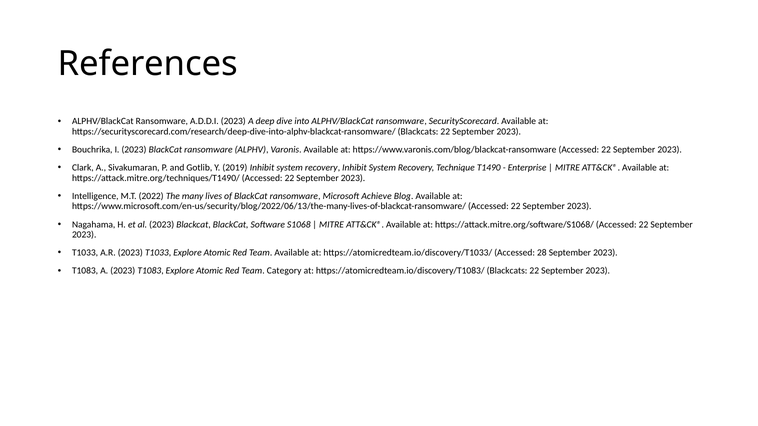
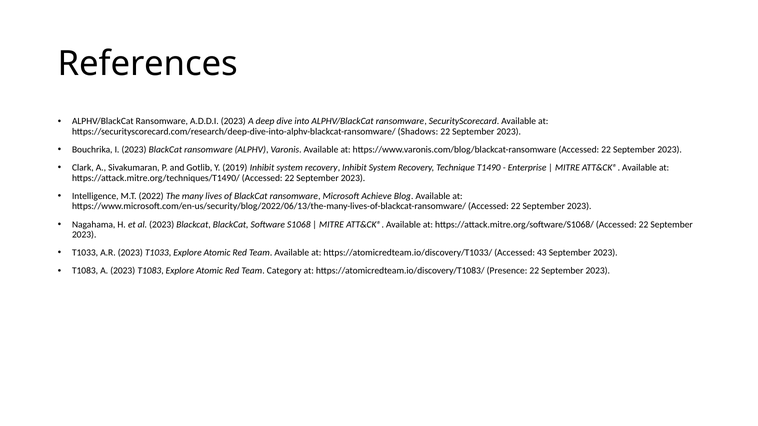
https://securityscorecard.com/research/deep-dive-into-alphv-blackcat-ransomware/ Blackcats: Blackcats -> Shadows
28: 28 -> 43
https://atomicredteam.io/discovery/T1083/ Blackcats: Blackcats -> Presence
